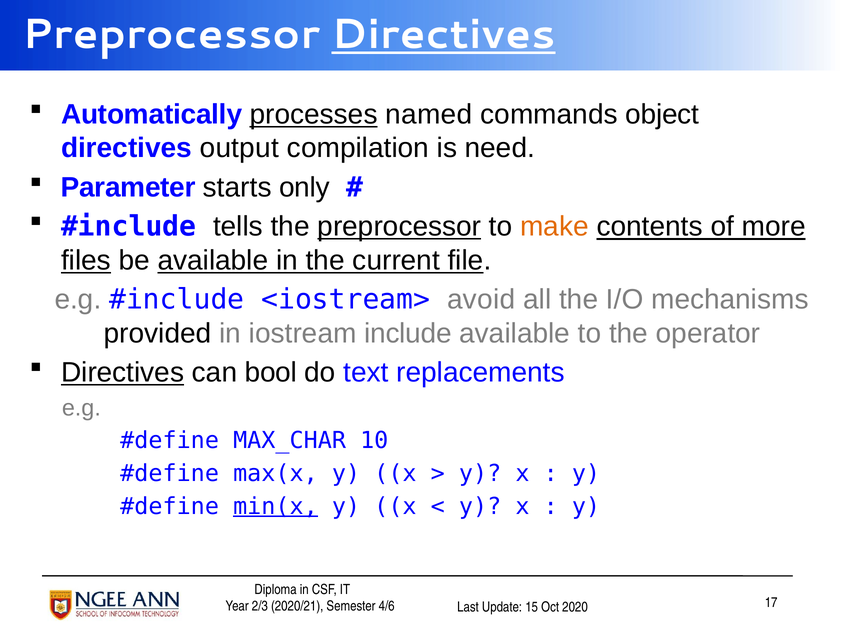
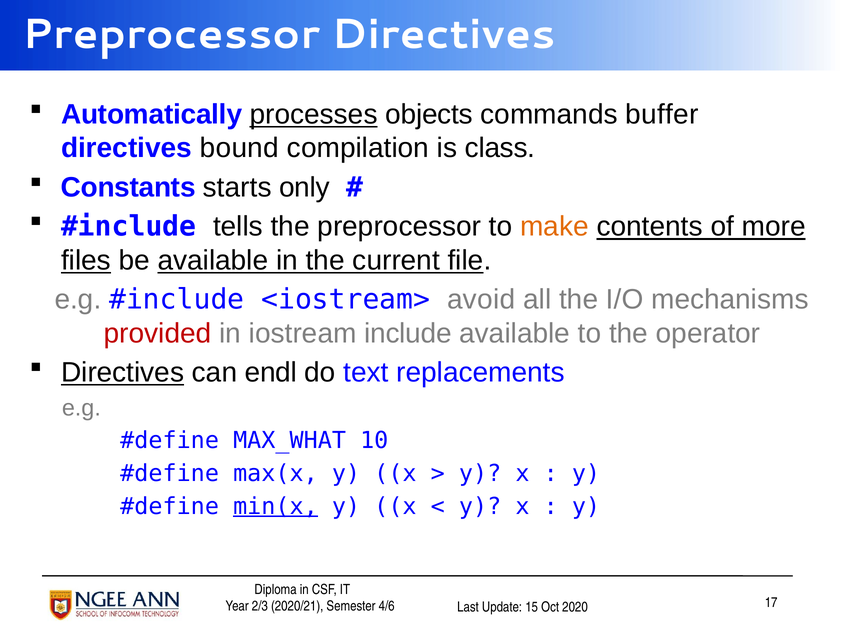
Directives at (443, 35) underline: present -> none
named: named -> objects
object: object -> buffer
output: output -> bound
need: need -> class
Parameter: Parameter -> Constants
preprocessor at (399, 226) underline: present -> none
provided colour: black -> red
bool: bool -> endl
MAX_CHAR: MAX_CHAR -> MAX_WHAT
